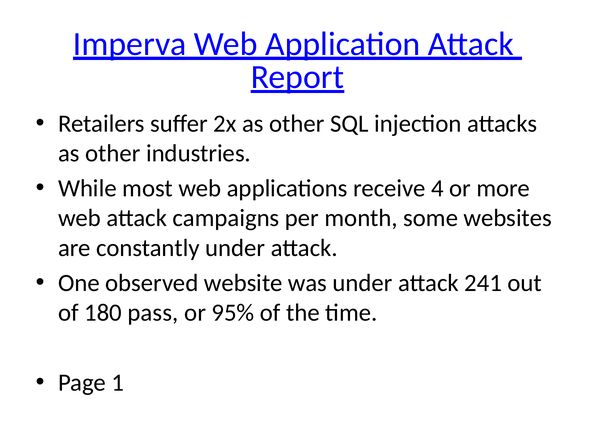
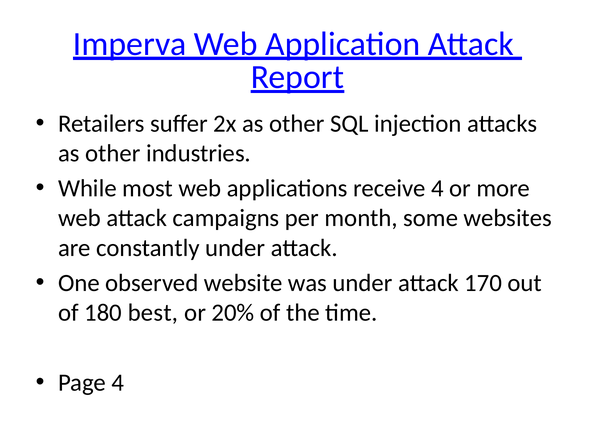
241: 241 -> 170
pass: pass -> best
95%: 95% -> 20%
Page 1: 1 -> 4
